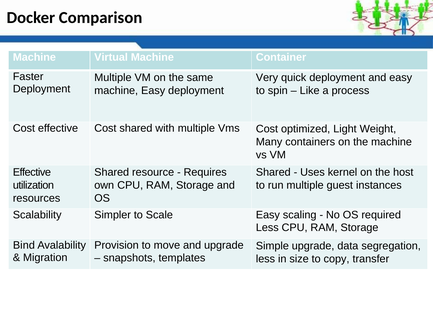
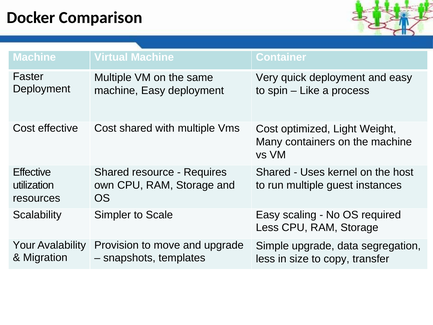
Bind: Bind -> Your
